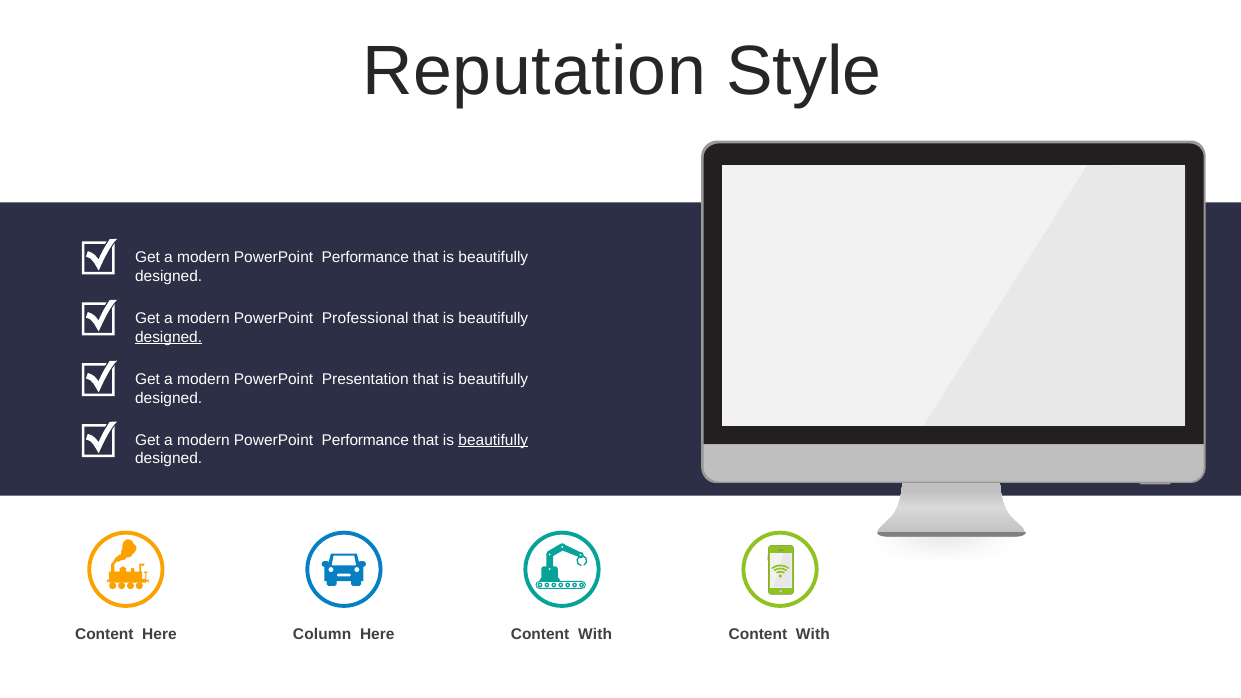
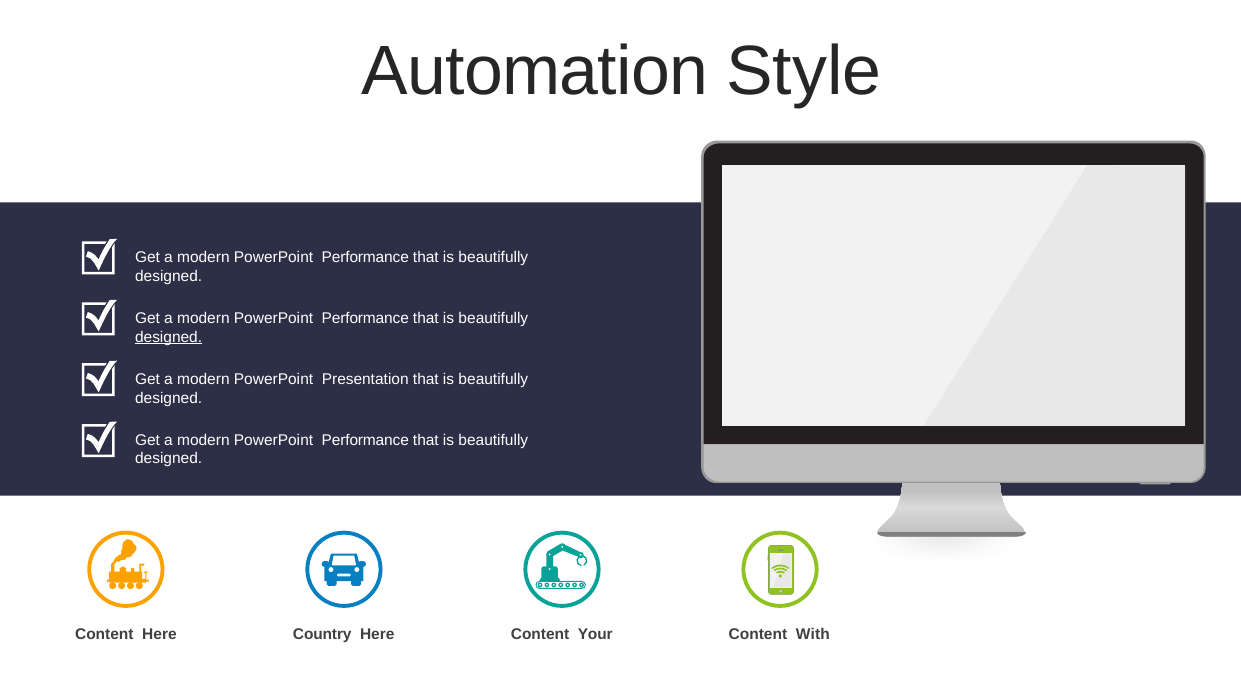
Reputation: Reputation -> Automation
Professional at (365, 318): Professional -> Performance
beautifully at (493, 440) underline: present -> none
Column: Column -> Country
Here Content With: With -> Your
